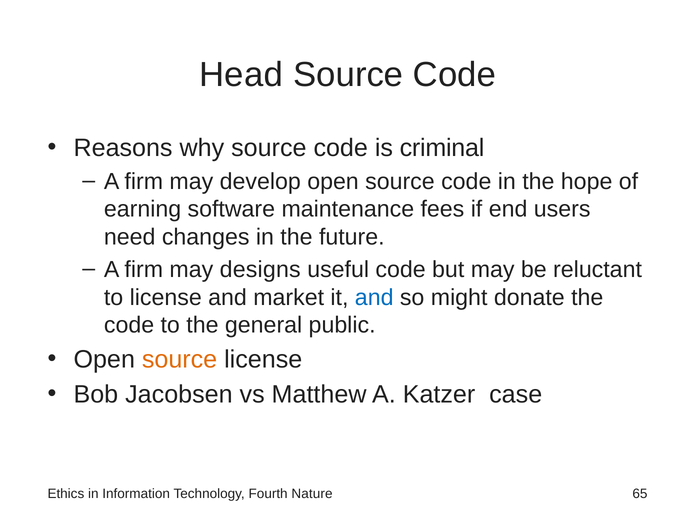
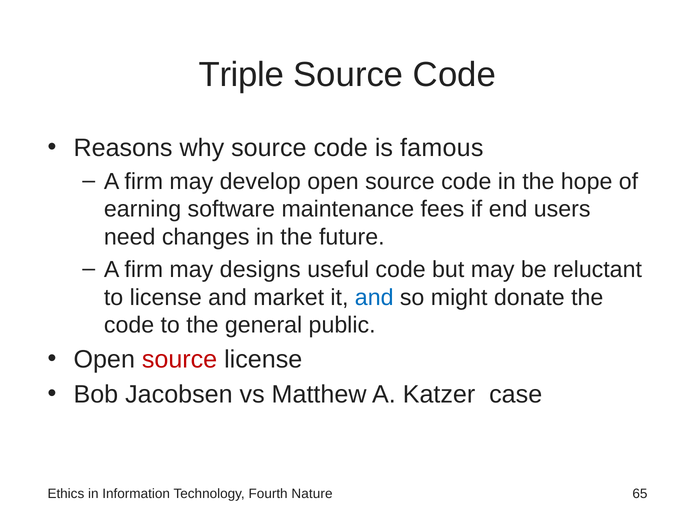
Head: Head -> Triple
criminal: criminal -> famous
source at (180, 359) colour: orange -> red
